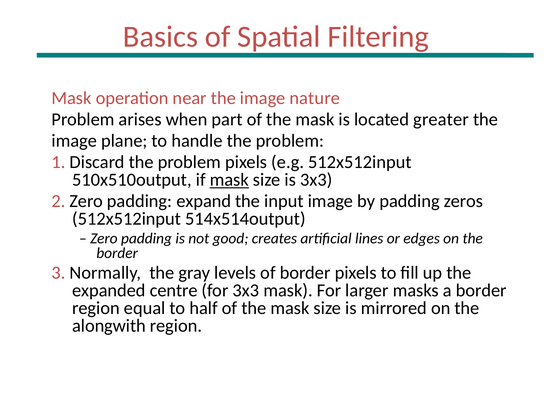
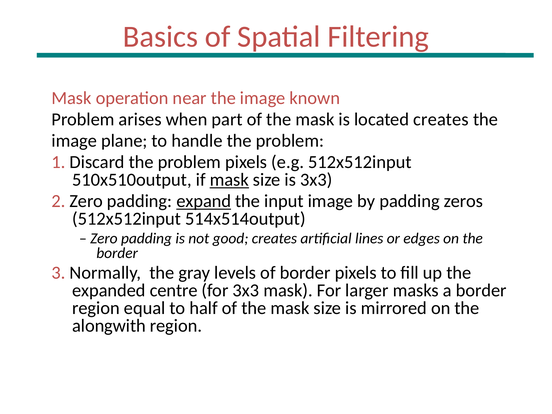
nature: nature -> known
located greater: greater -> creates
expand underline: none -> present
